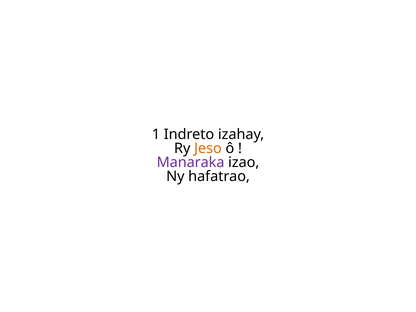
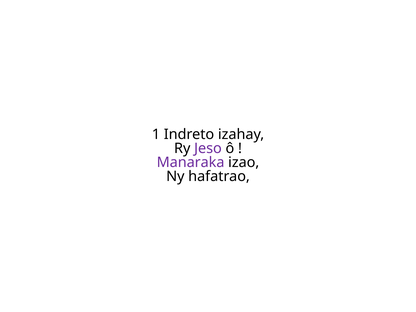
Jeso colour: orange -> purple
